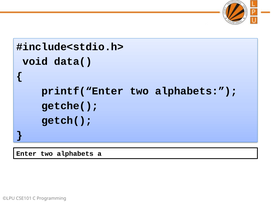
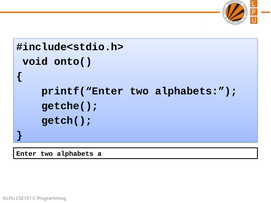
data(: data( -> onto(
